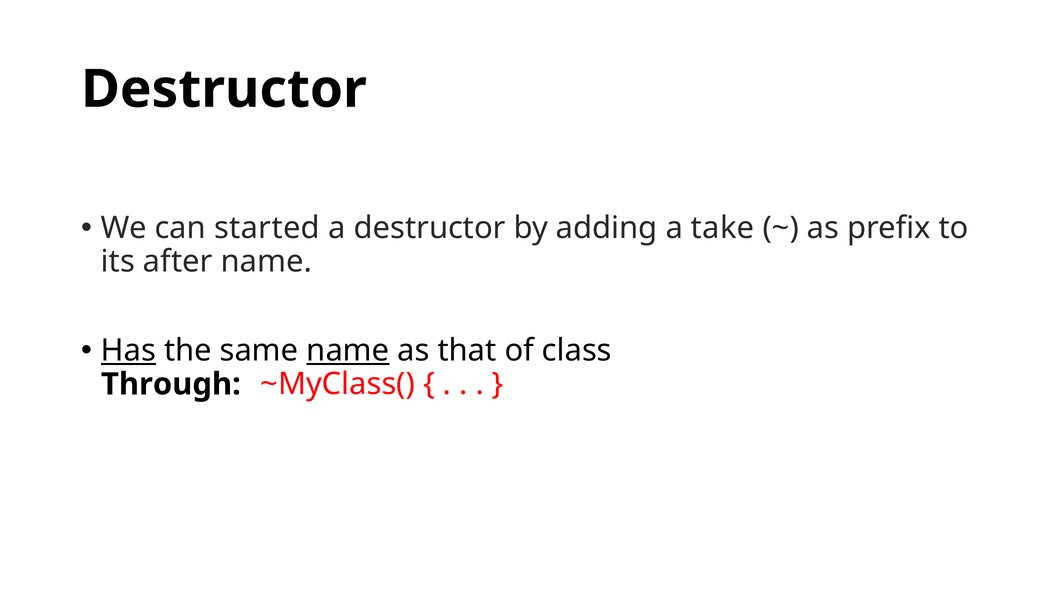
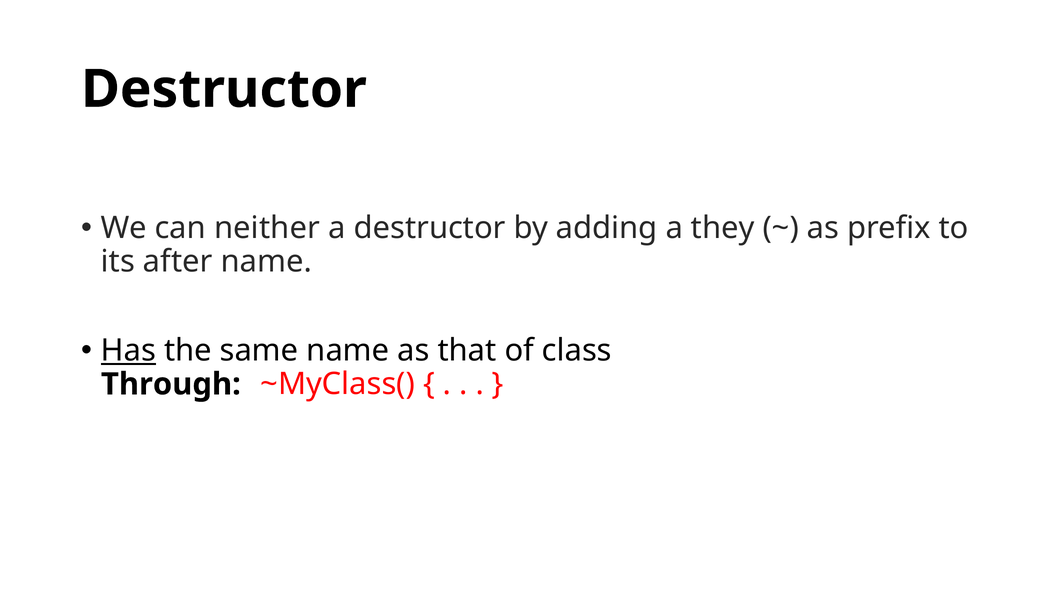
started: started -> neither
take: take -> they
name at (348, 351) underline: present -> none
